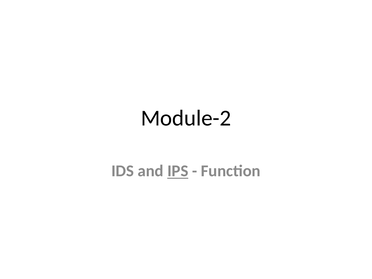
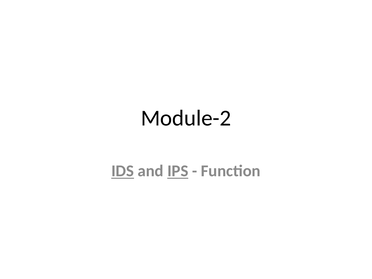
IDS underline: none -> present
